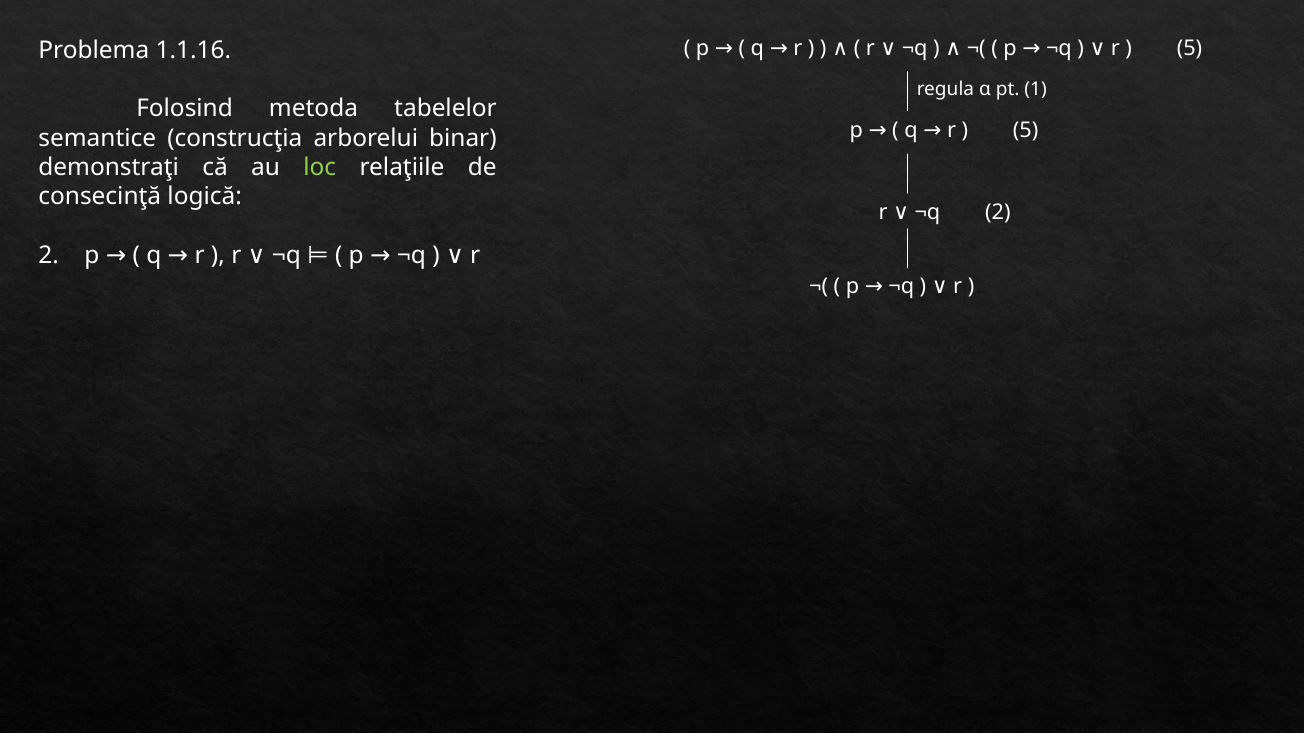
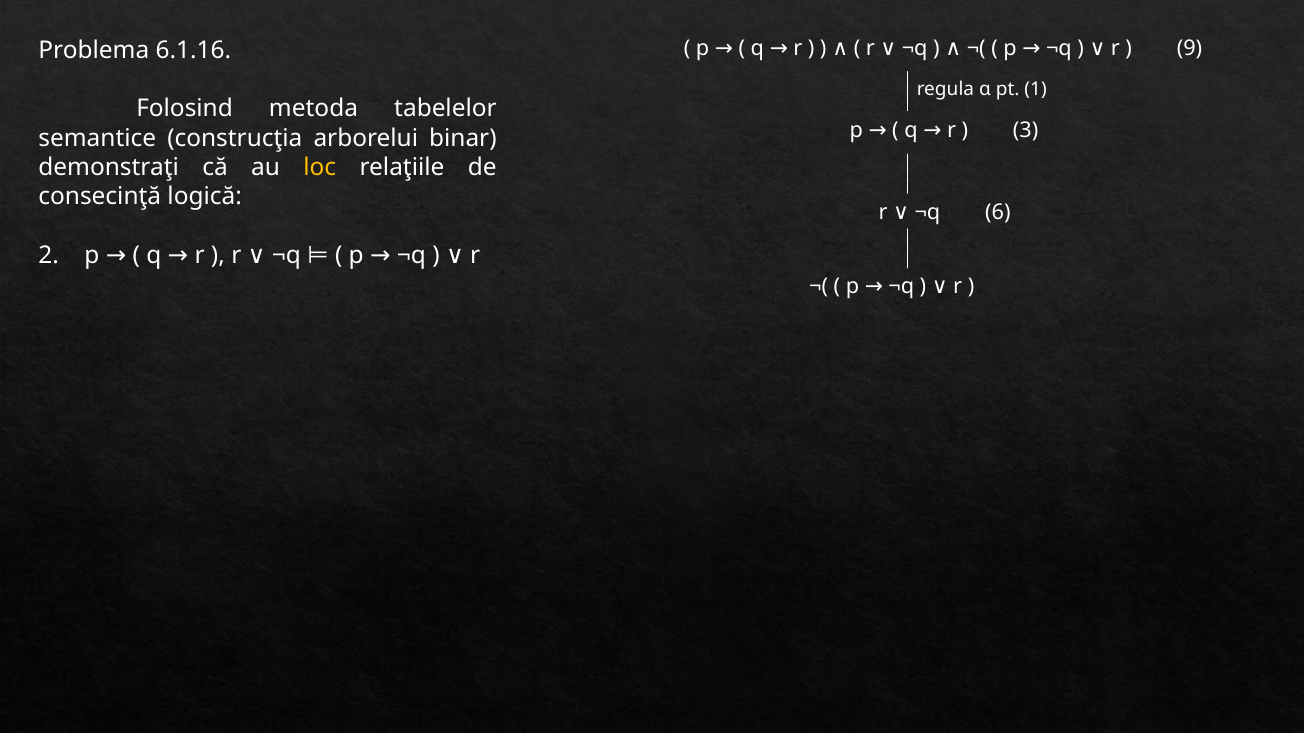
5 at (1190, 48): 5 -> 9
1.1.16: 1.1.16 -> 6.1.16
5 at (1026, 130): 5 -> 3
loc colour: light green -> yellow
¬q 2: 2 -> 6
